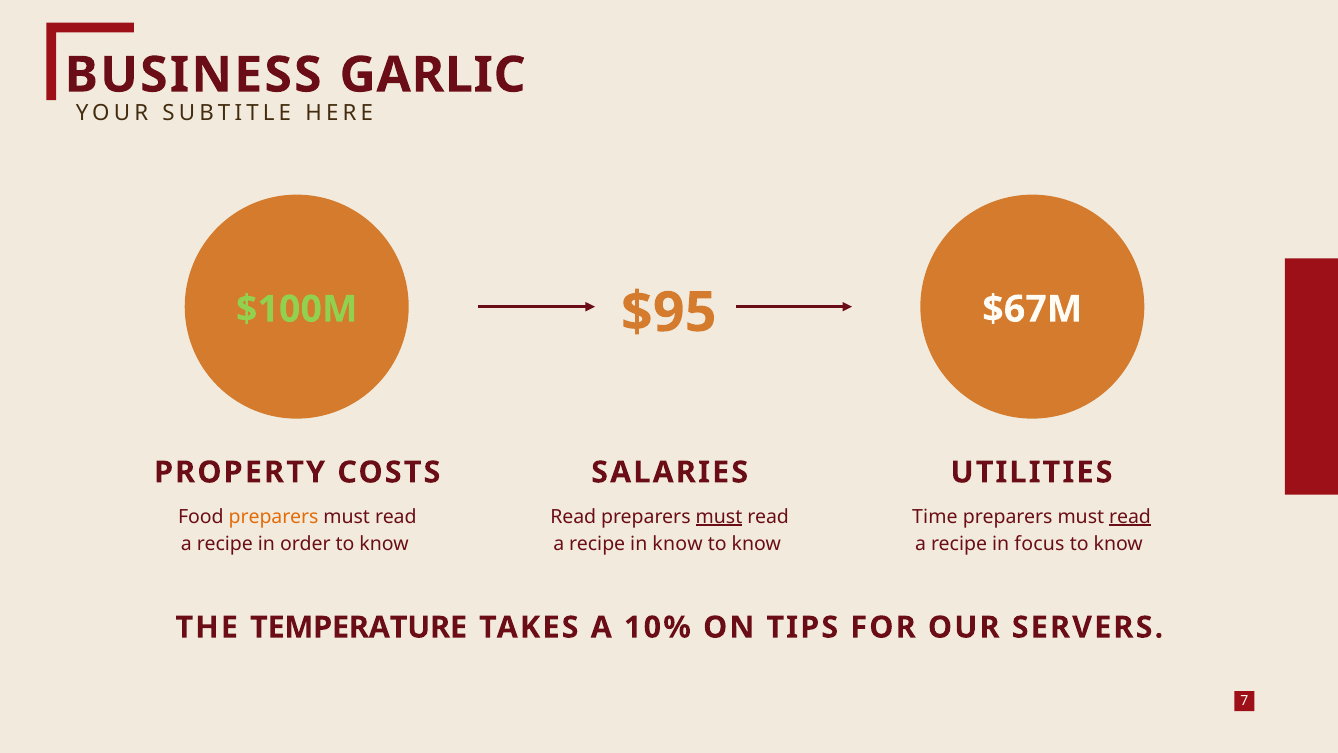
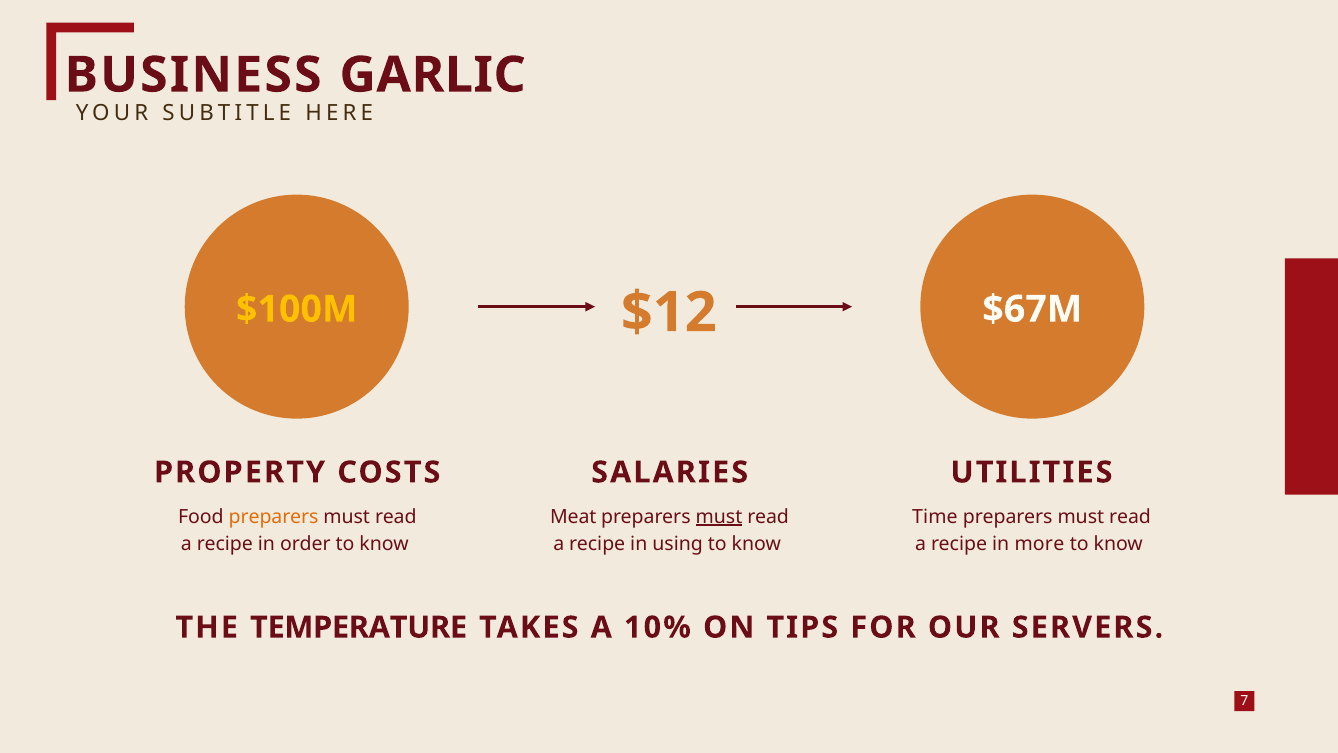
$100M colour: light green -> yellow
$95: $95 -> $12
Read at (573, 516): Read -> Meat
read at (1130, 516) underline: present -> none
in know: know -> using
focus: focus -> more
